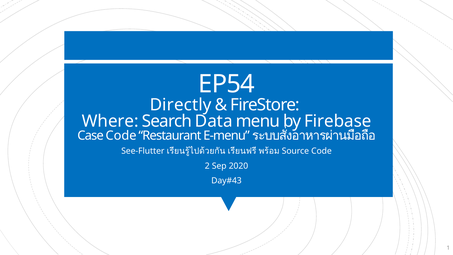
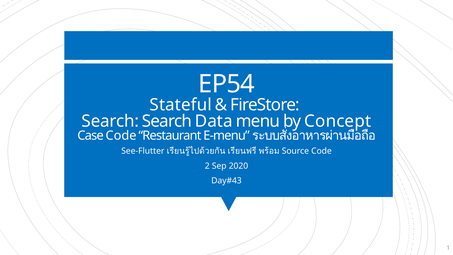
Directly: Directly -> Stateful
Where at (110, 121): Where -> Search
Firebase: Firebase -> Concept
